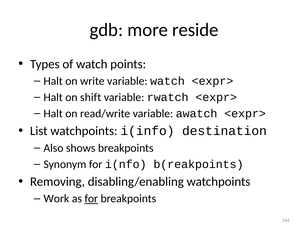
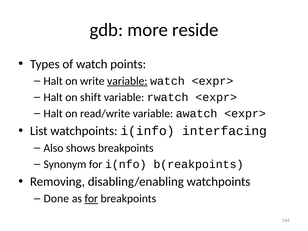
variable at (127, 81) underline: none -> present
destination: destination -> interfacing
Work: Work -> Done
